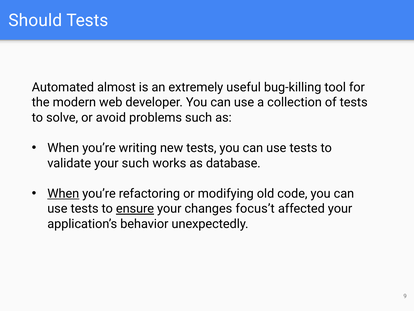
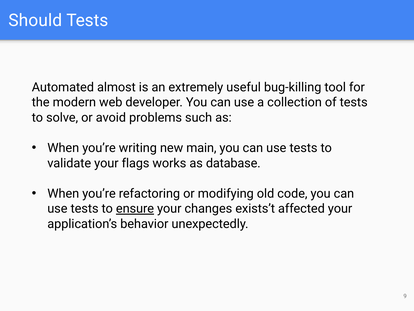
new tests: tests -> main
your such: such -> flags
When at (63, 193) underline: present -> none
focus’t: focus’t -> exists’t
